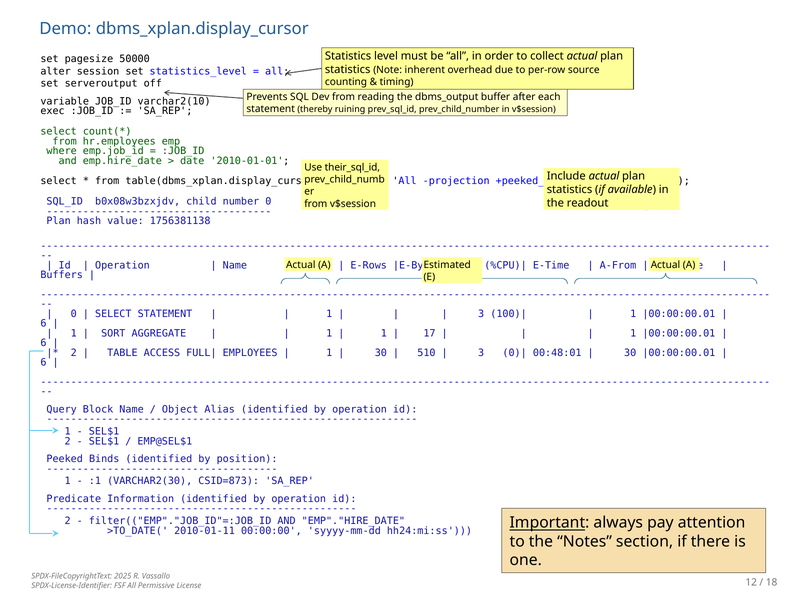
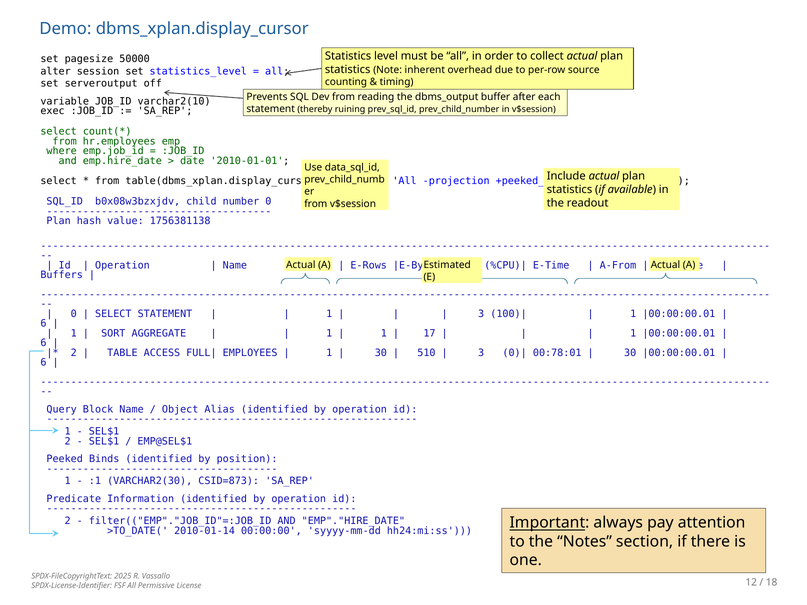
their_sql_id: their_sql_id -> data_sql_id
00:48:01: 00:48:01 -> 00:78:01
2010-01-11: 2010-01-11 -> 2010-01-14
